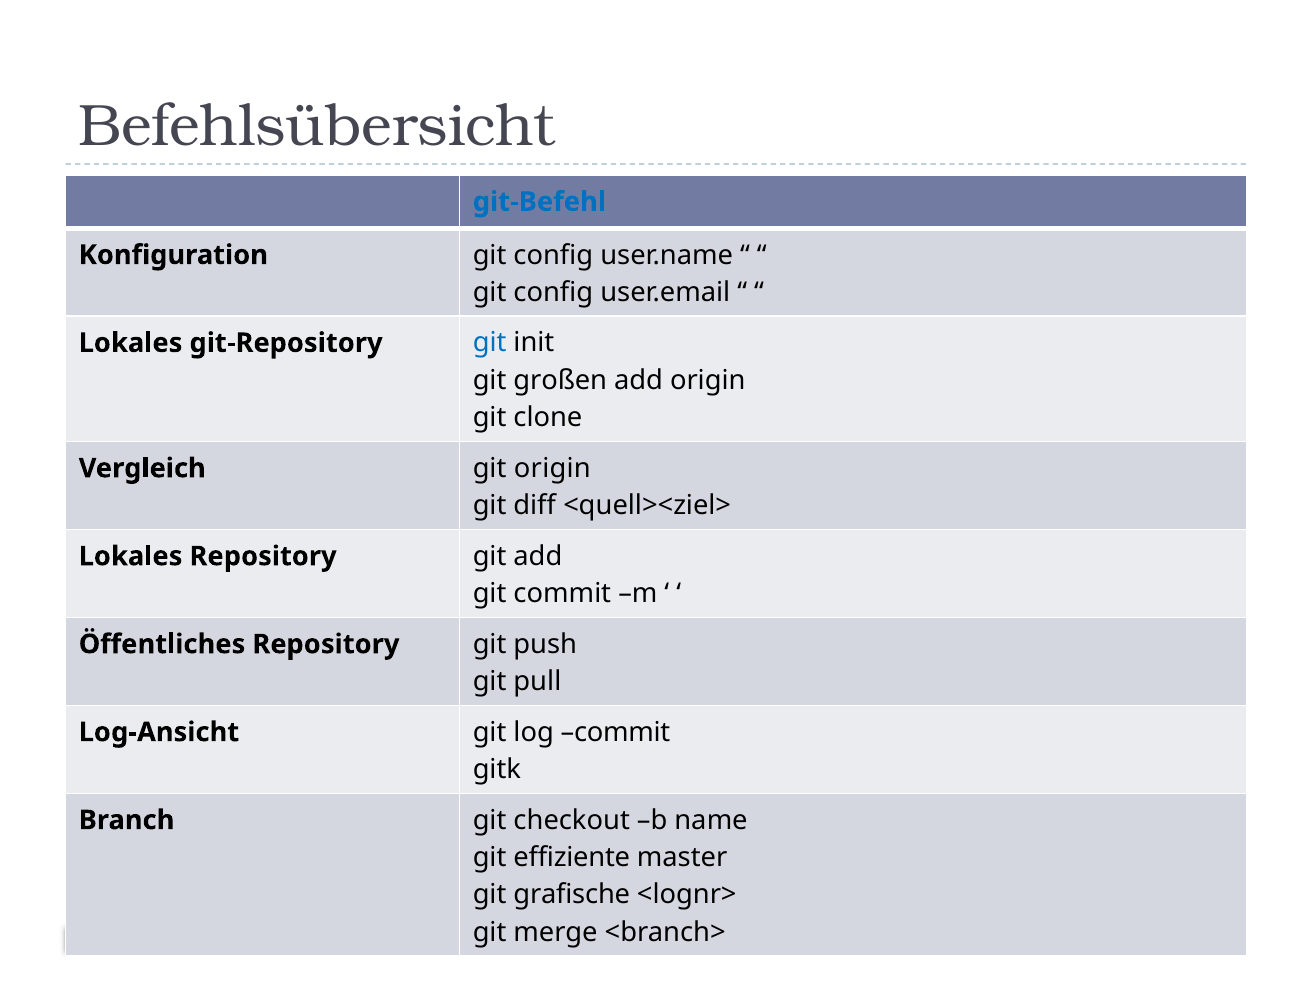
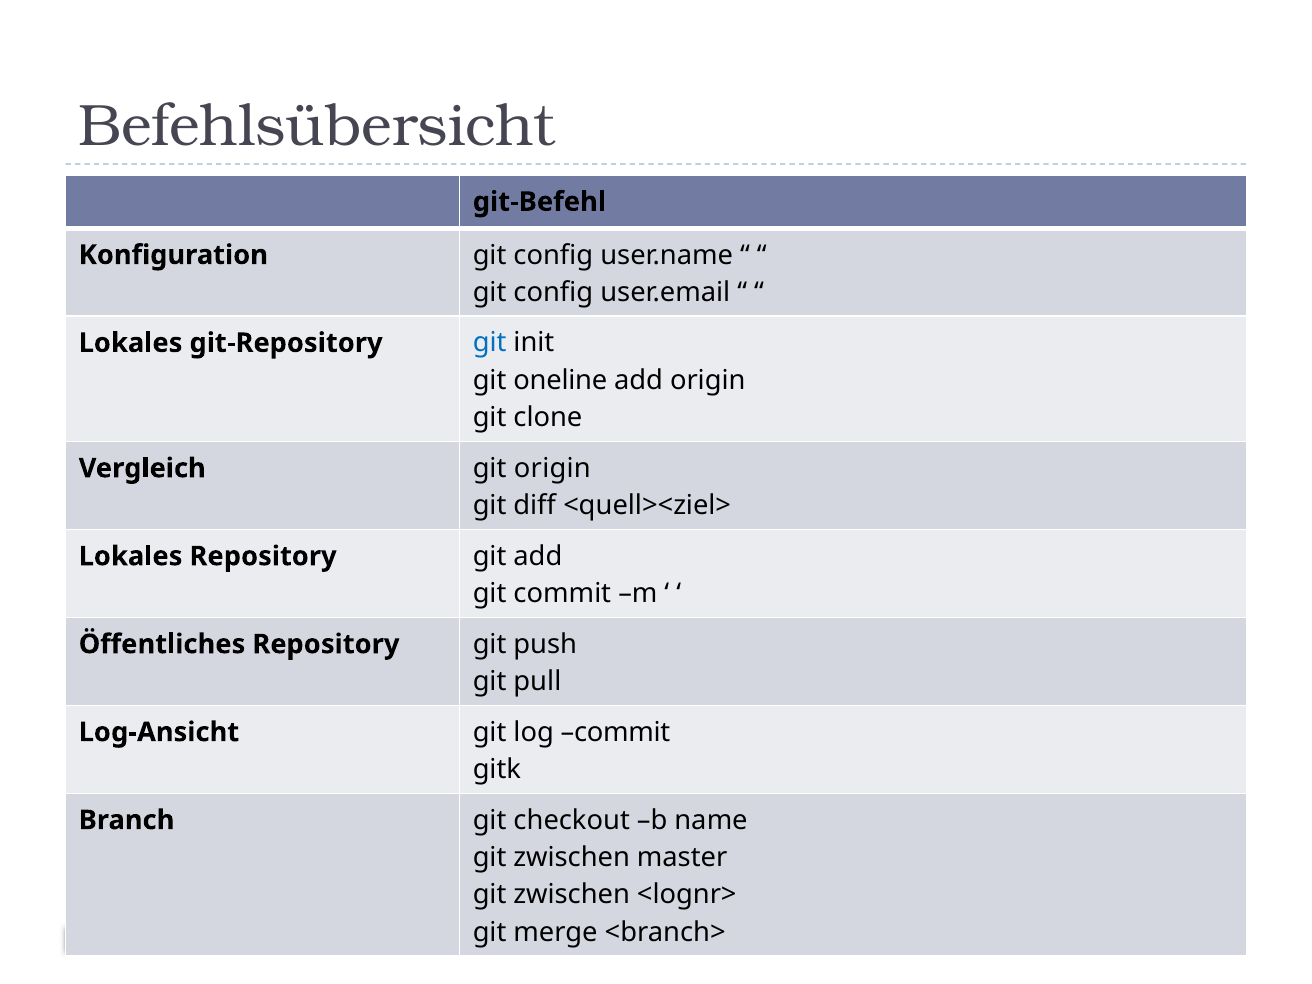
git-Befehl colour: blue -> black
großen: großen -> oneline
effiziente at (572, 858): effiziente -> zwischen
grafische at (572, 895): grafische -> zwischen
